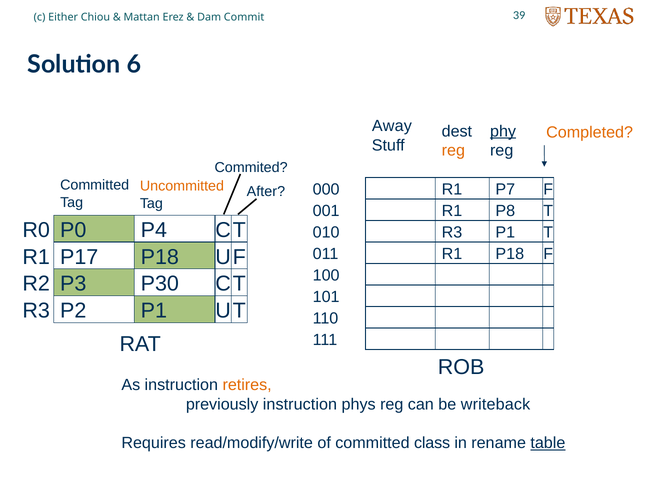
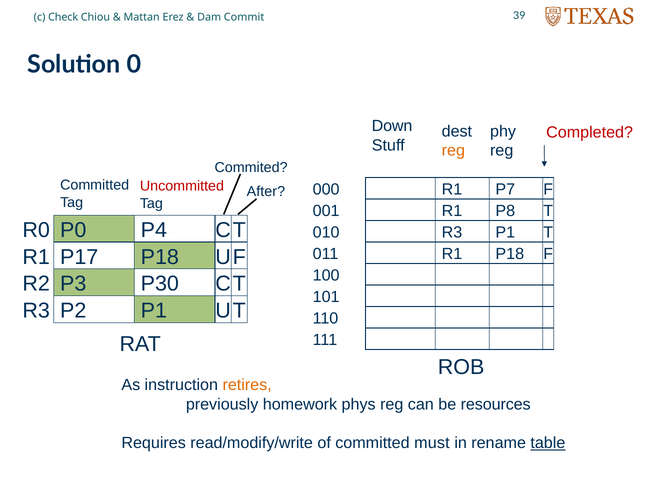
Either: Either -> Check
6: 6 -> 0
Away: Away -> Down
phy underline: present -> none
Completed colour: orange -> red
Uncommitted colour: orange -> red
previously instruction: instruction -> homework
writeback: writeback -> resources
class: class -> must
